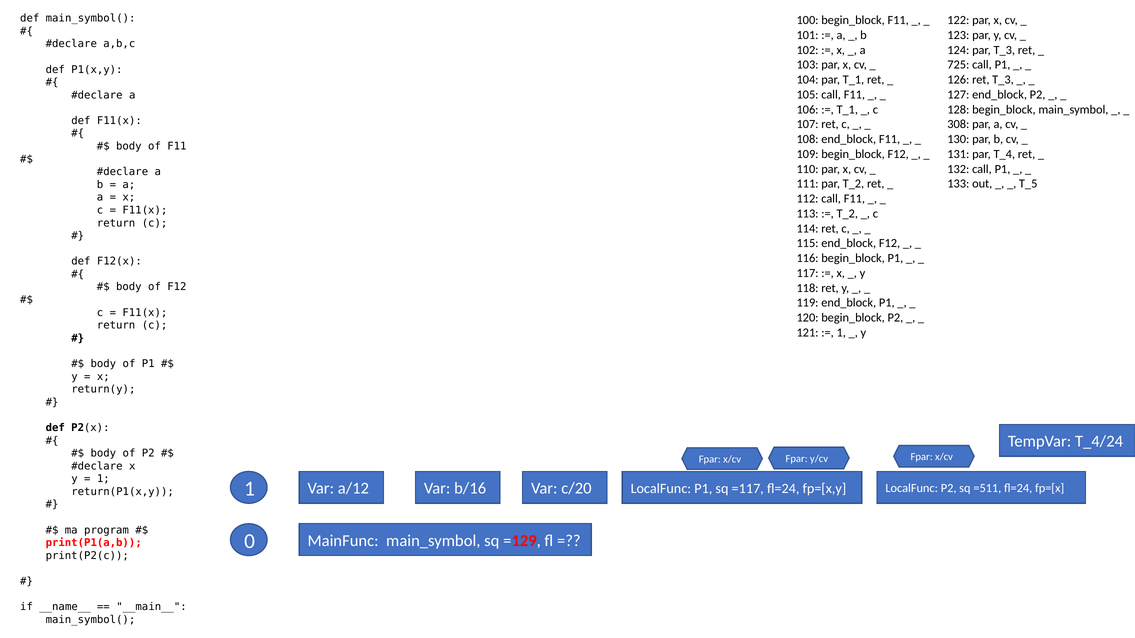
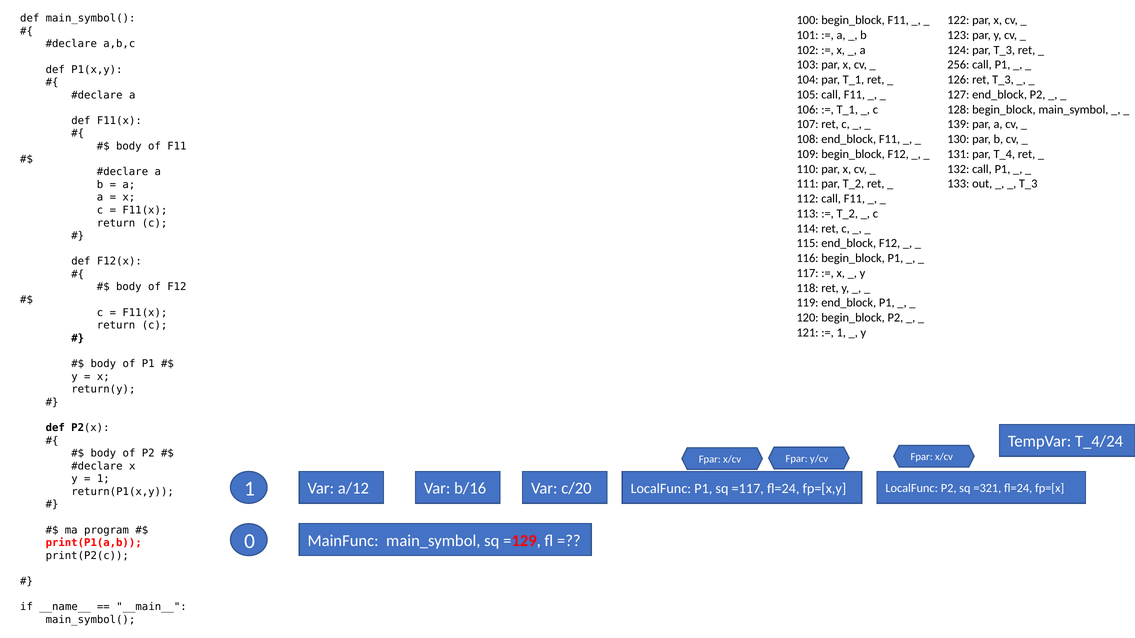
725: 725 -> 256
308: 308 -> 139
T_5 at (1028, 184): T_5 -> T_3
=511: =511 -> =321
